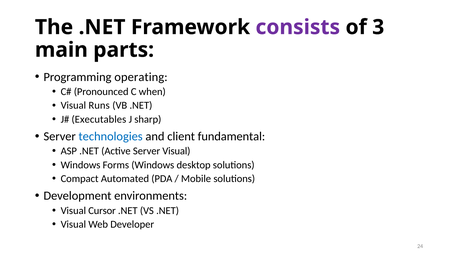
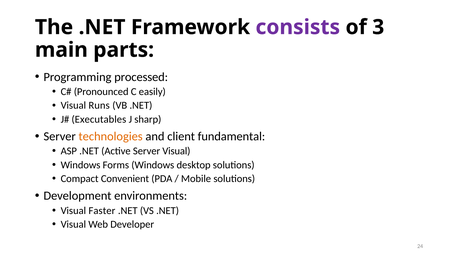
operating: operating -> processed
when: when -> easily
technologies colour: blue -> orange
Automated: Automated -> Convenient
Cursor: Cursor -> Faster
